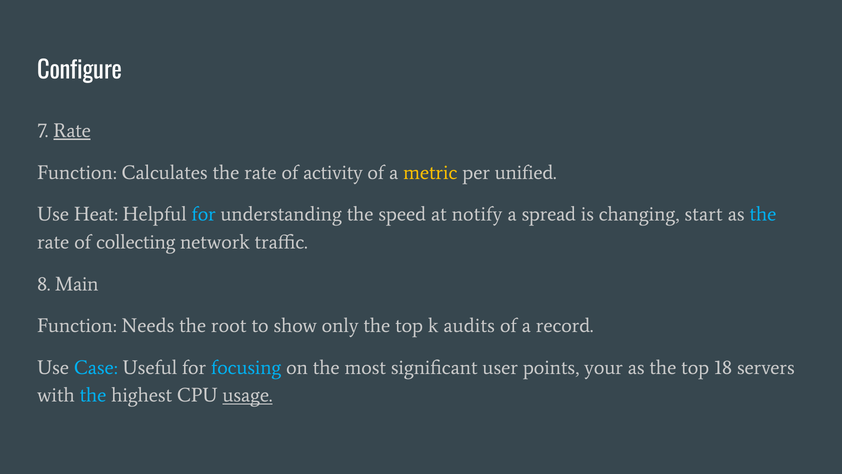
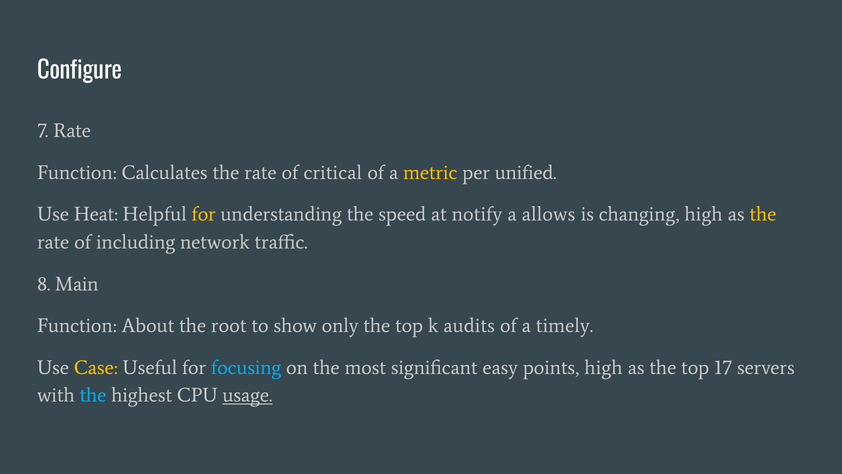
Rate at (72, 131) underline: present -> none
activity: activity -> critical
for at (204, 214) colour: light blue -> yellow
spread: spread -> allows
changing start: start -> high
the at (763, 214) colour: light blue -> yellow
collecting: collecting -> including
Needs: Needs -> About
record: record -> timely
Case colour: light blue -> yellow
user: user -> easy
points your: your -> high
18: 18 -> 17
